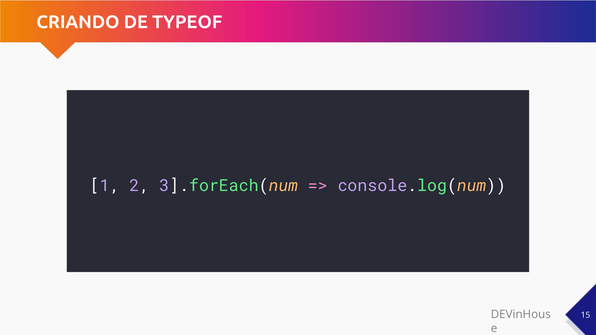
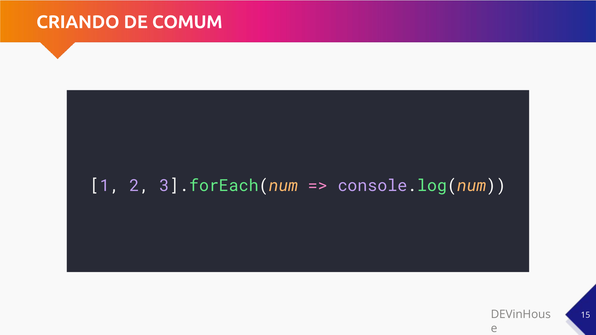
TYPEOF: TYPEOF -> COMUM
